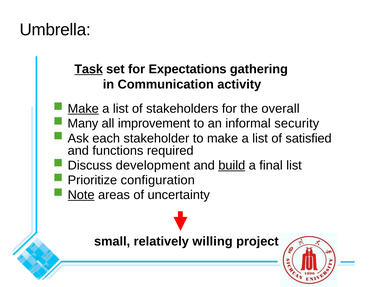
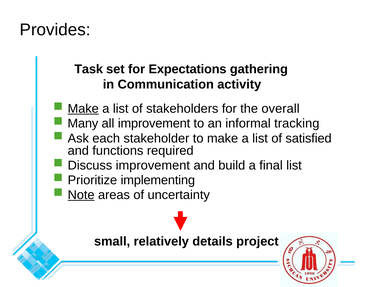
Umbrella: Umbrella -> Provides
Task underline: present -> none
security: security -> tracking
Discuss development: development -> improvement
build underline: present -> none
configuration: configuration -> implementing
willing: willing -> details
